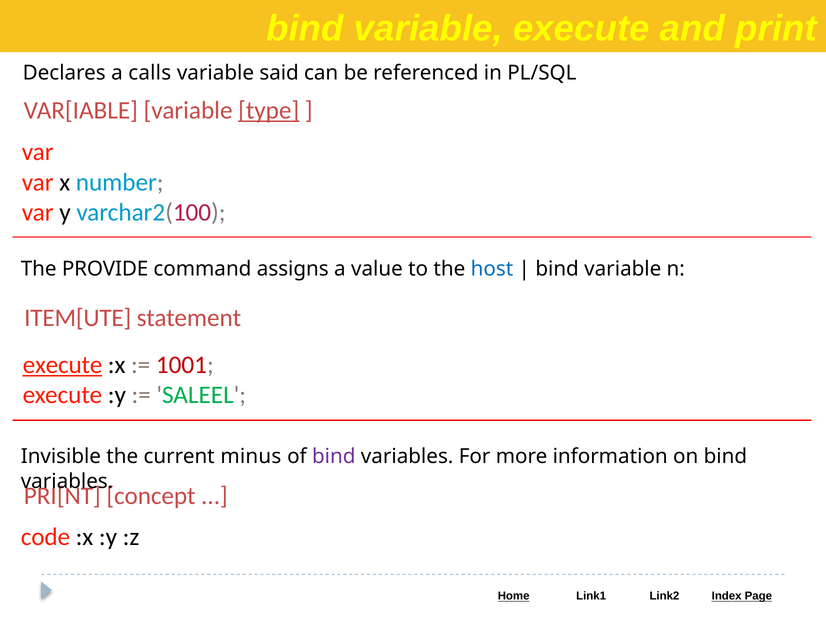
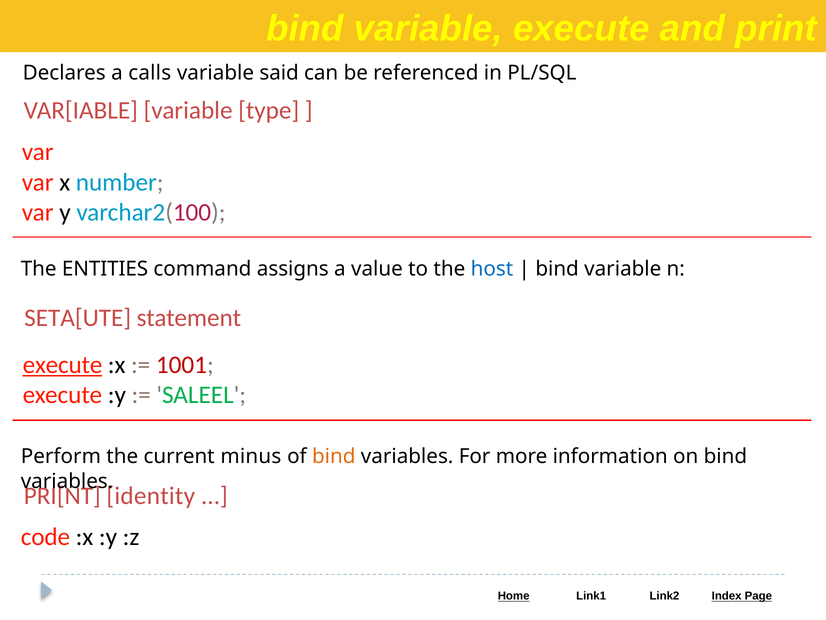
type underline: present -> none
PROVIDE: PROVIDE -> ENTITIES
ITEM[UTE: ITEM[UTE -> SETA[UTE
Invisible: Invisible -> Perform
bind at (334, 456) colour: purple -> orange
concept: concept -> identity
